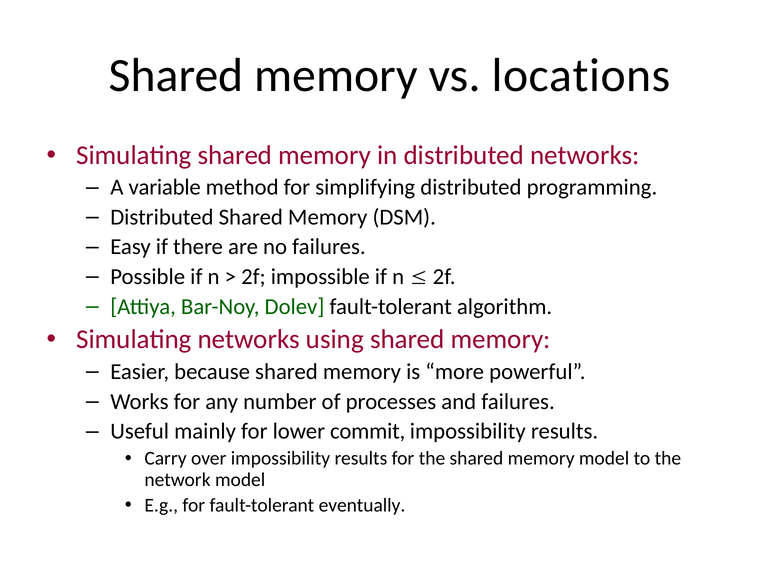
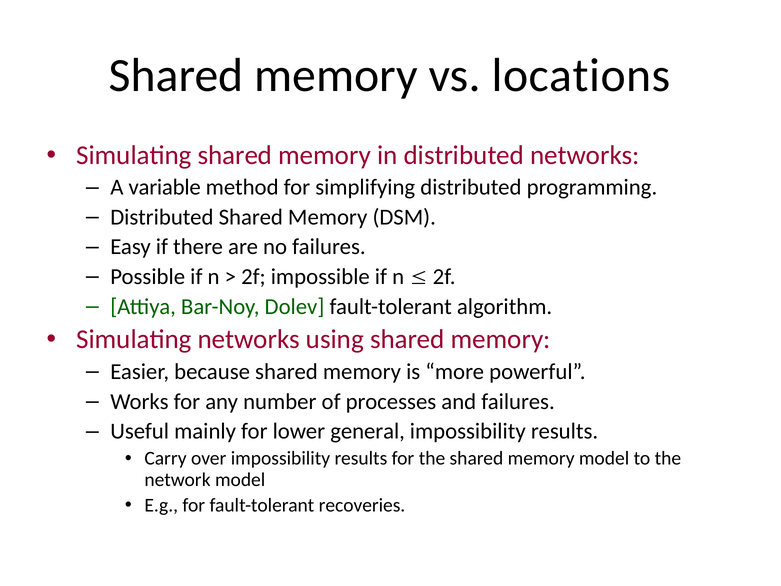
commit: commit -> general
eventually: eventually -> recoveries
